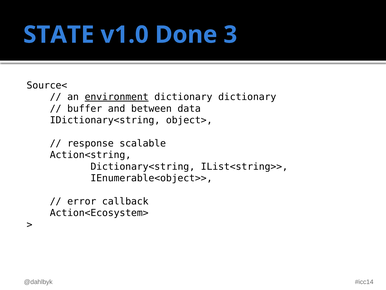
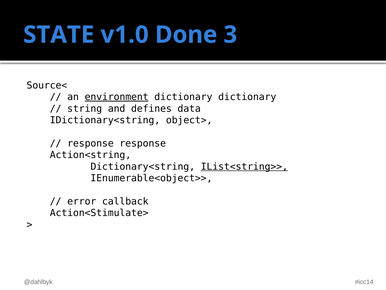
buffer: buffer -> string
between: between -> defines
response scalable: scalable -> response
IList<string>> underline: none -> present
Action<Ecosystem>: Action<Ecosystem> -> Action<Stimulate>
